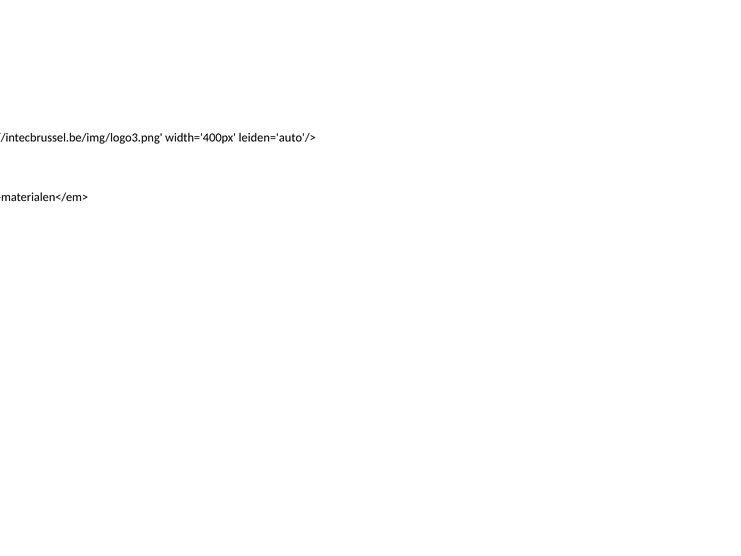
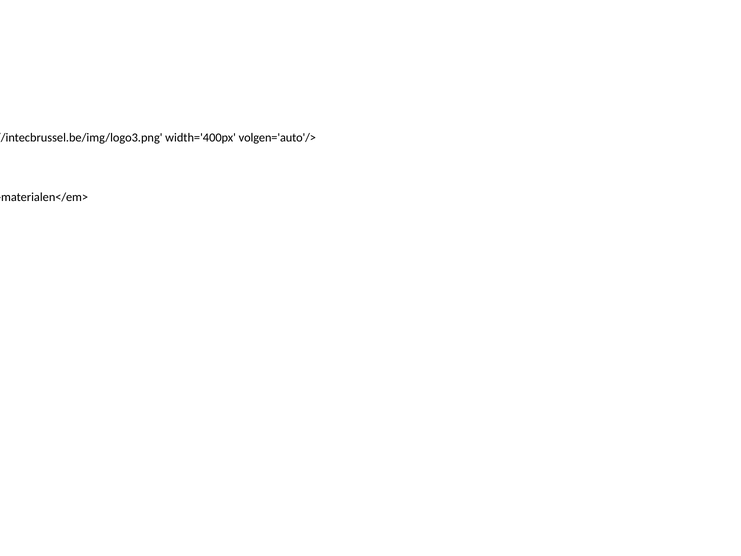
leiden='auto'/>: leiden='auto'/> -> volgen='auto'/>
